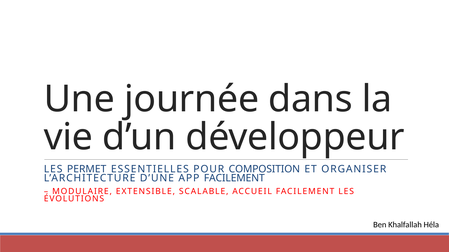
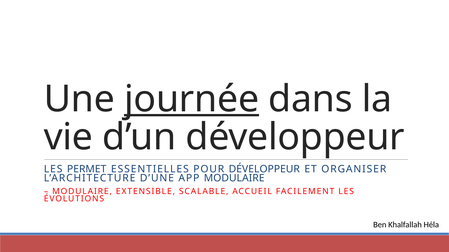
journée underline: none -> present
POUR COMPOSITION: COMPOSITION -> DÉVELOPPEUR
APP FACILEMENT: FACILEMENT -> MODULAIRE
